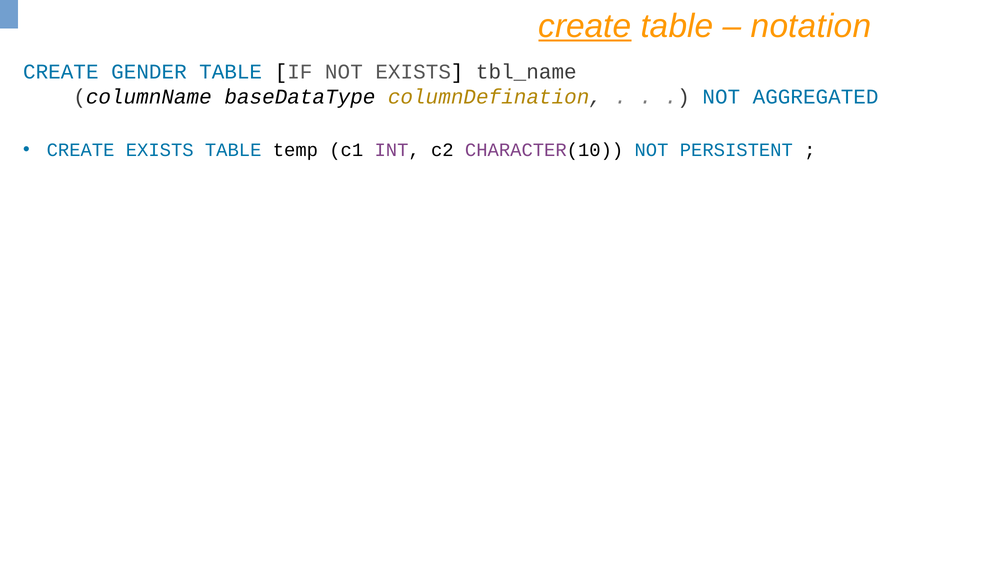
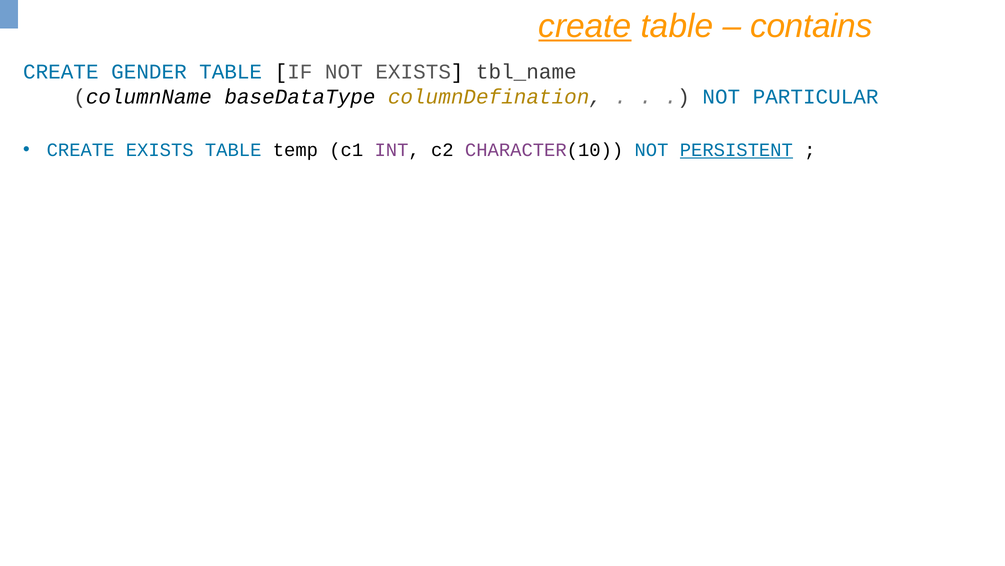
notation: notation -> contains
AGGREGATED: AGGREGATED -> PARTICULAR
PERSISTENT underline: none -> present
